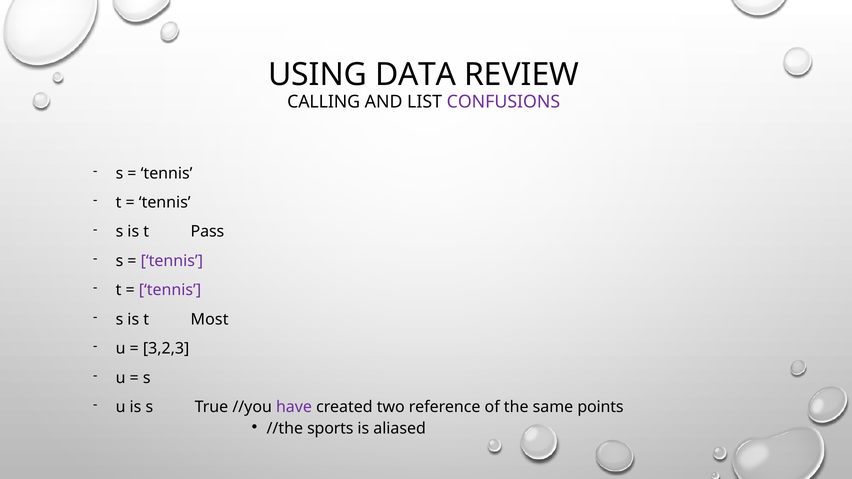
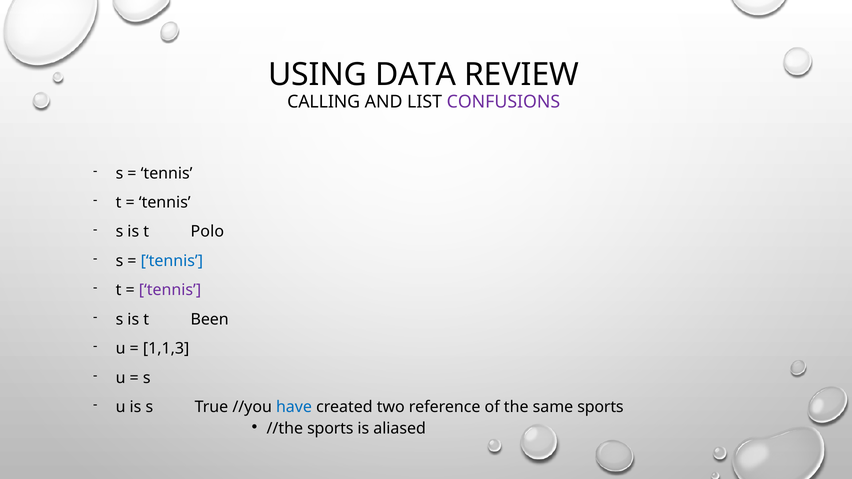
Pass: Pass -> Polo
tennis at (172, 261) colour: purple -> blue
Most: Most -> Been
3,2,3: 3,2,3 -> 1,1,3
have colour: purple -> blue
same points: points -> sports
